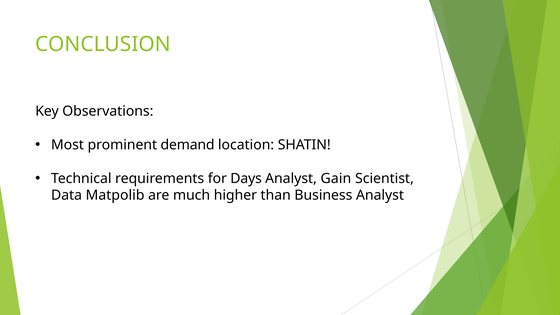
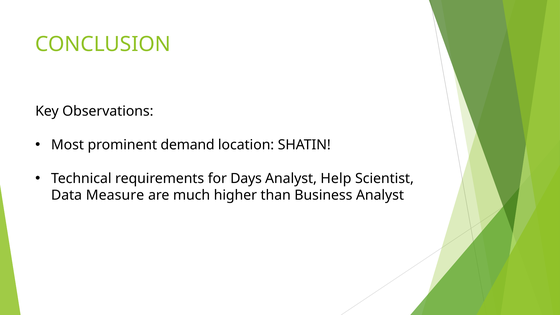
Gain: Gain -> Help
Matpolib: Matpolib -> Measure
